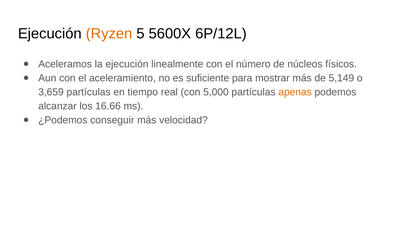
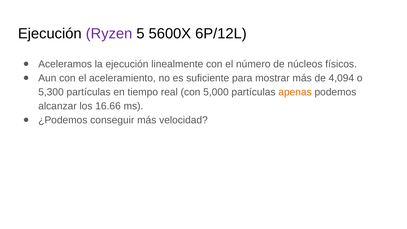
Ryzen colour: orange -> purple
5,149: 5,149 -> 4,094
3,659: 3,659 -> 5,300
